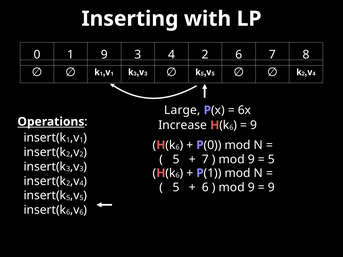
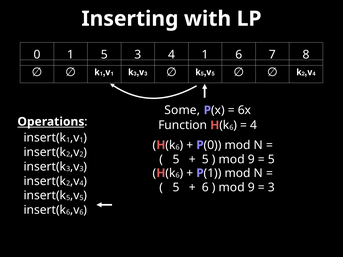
1 9: 9 -> 5
4 2: 2 -> 1
Large: Large -> Some
Increase: Increase -> Function
9 at (254, 125): 9 -> 4
7 at (205, 160): 7 -> 5
9 at (271, 188): 9 -> 3
